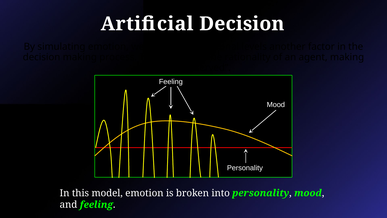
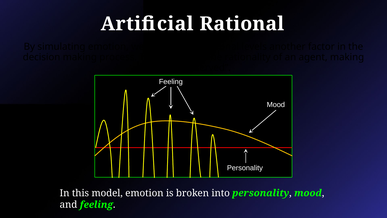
Artificial Decision: Decision -> Rational
